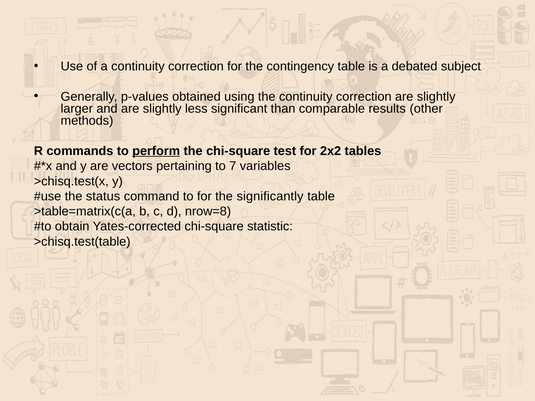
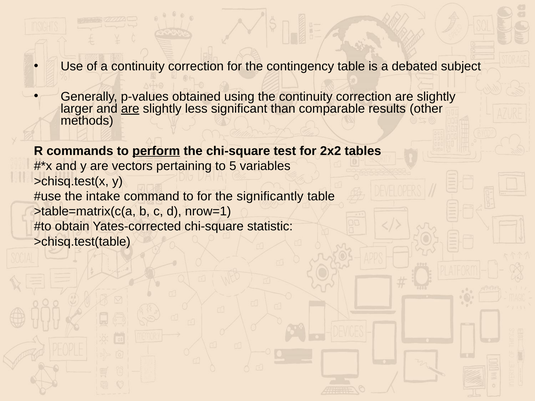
are at (130, 109) underline: none -> present
7: 7 -> 5
status: status -> intake
nrow=8: nrow=8 -> nrow=1
